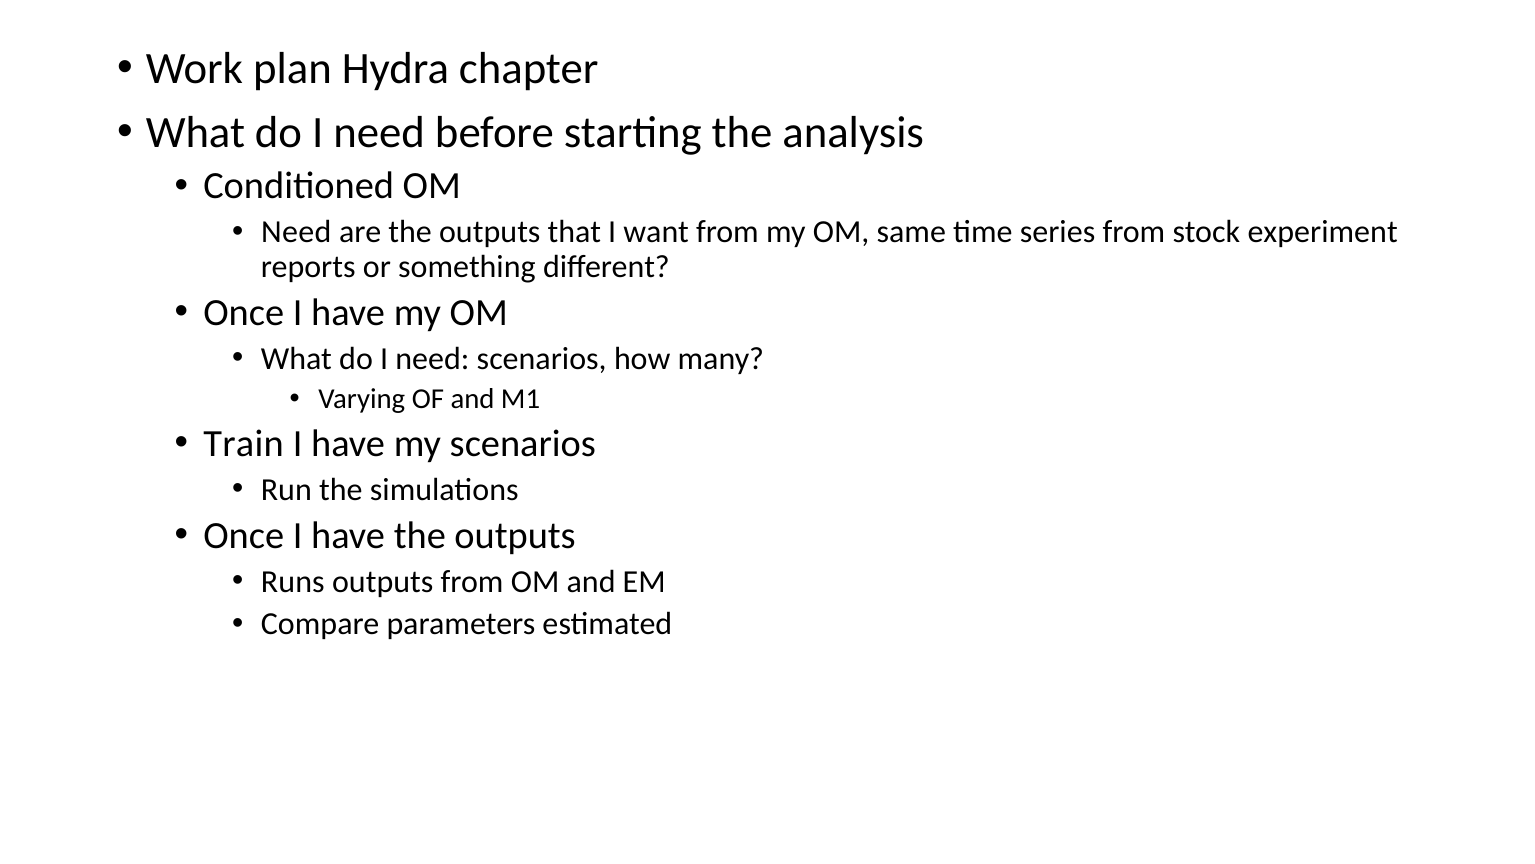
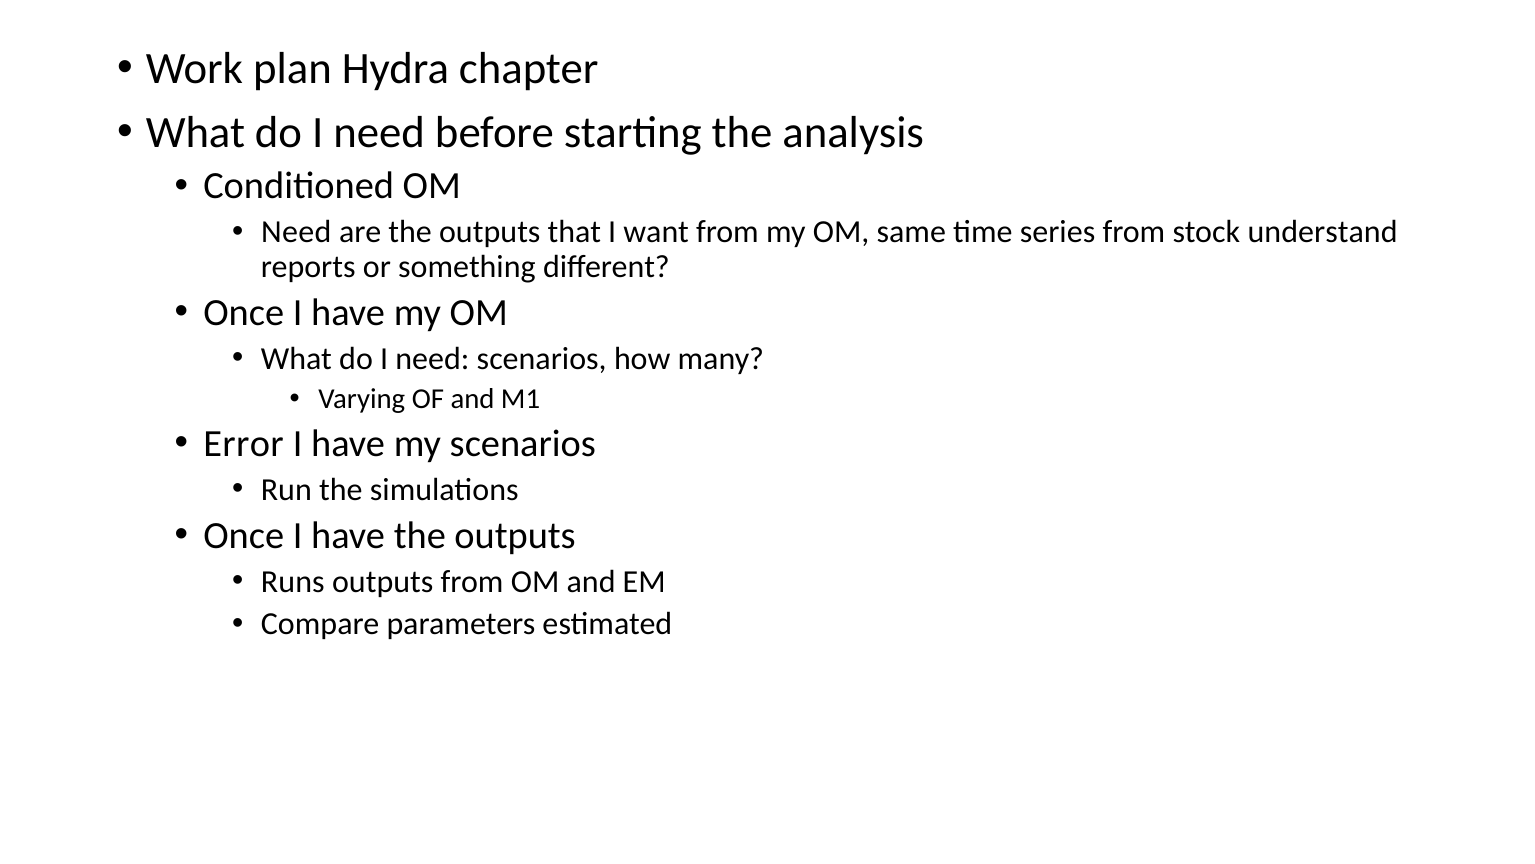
experiment: experiment -> understand
Train: Train -> Error
